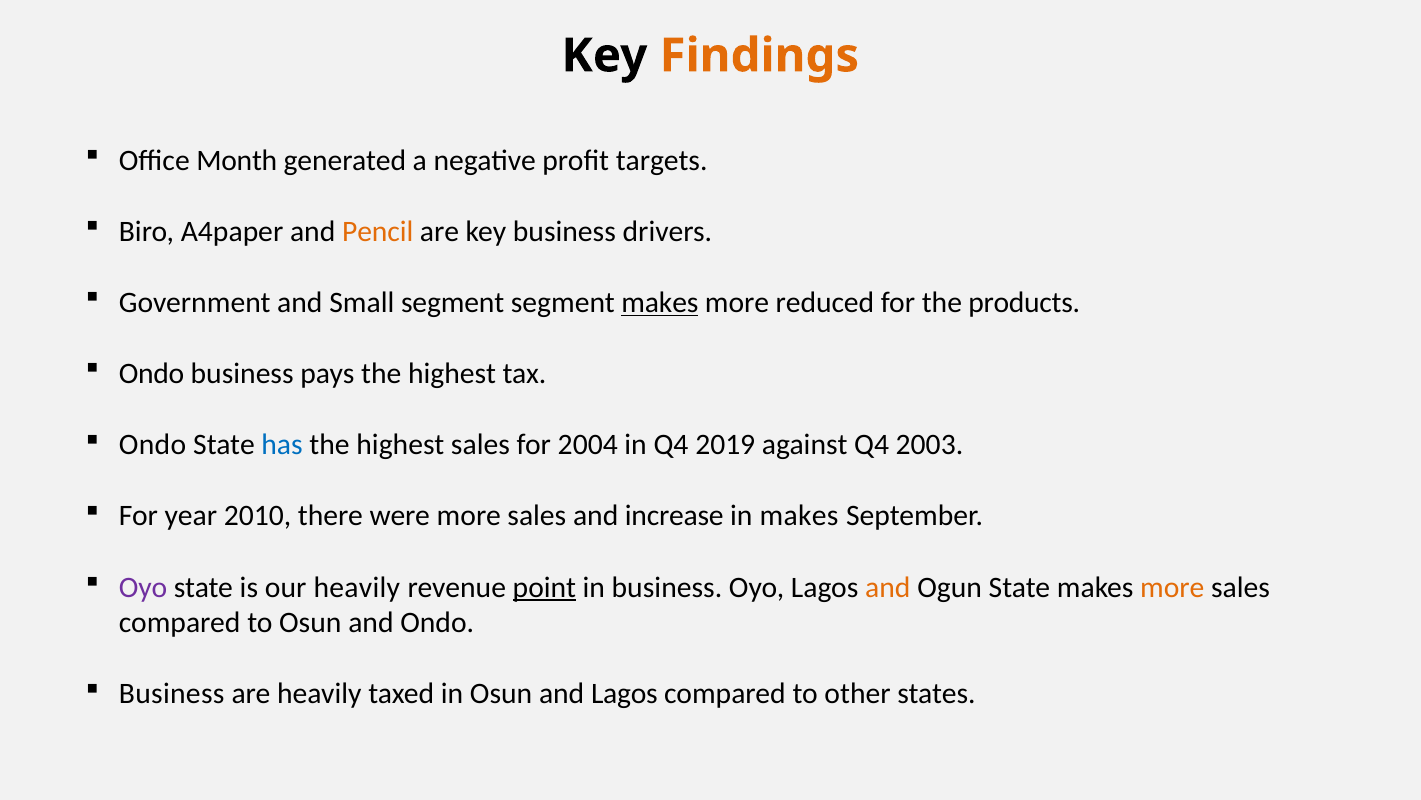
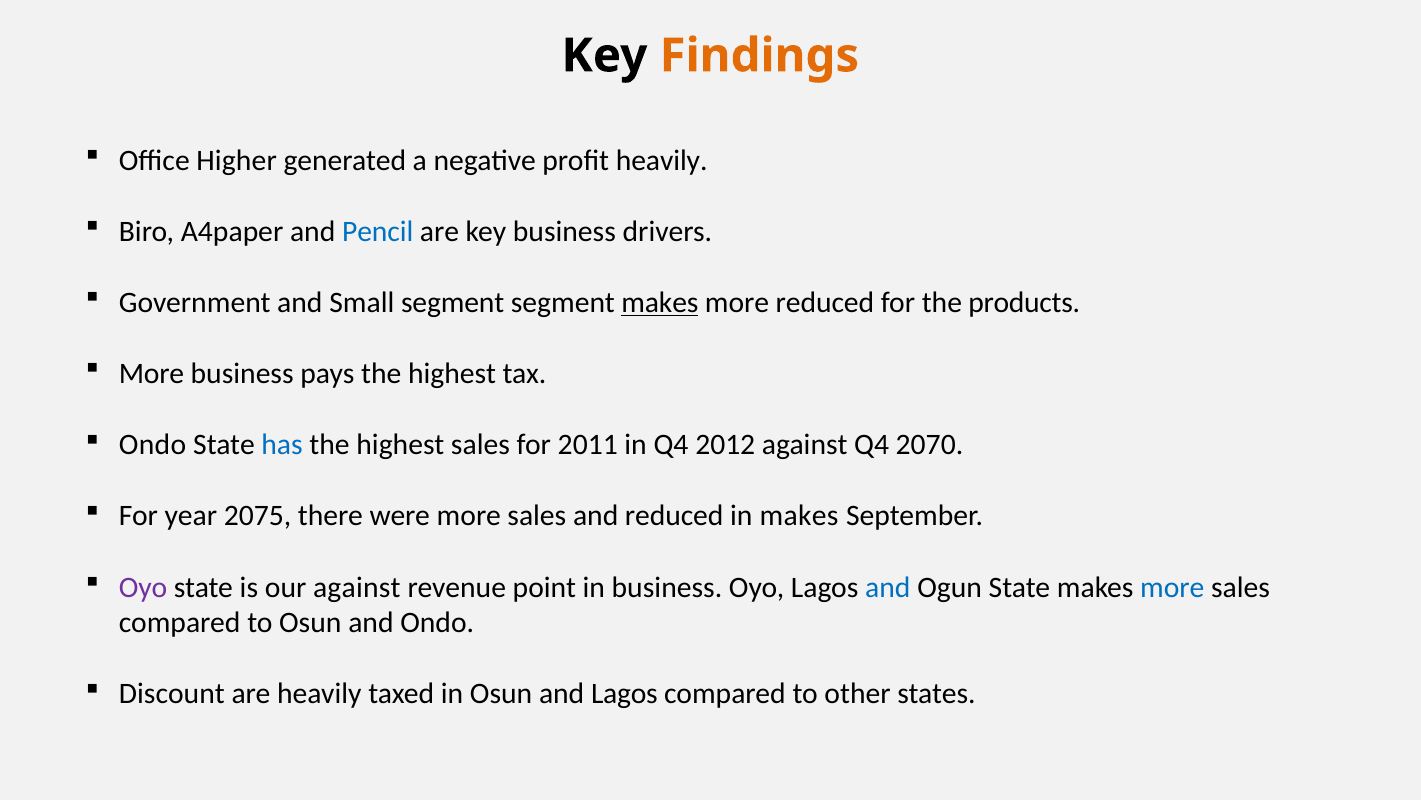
Month: Month -> Higher
profit targets: targets -> heavily
Pencil colour: orange -> blue
Ondo at (152, 374): Ondo -> More
2004: 2004 -> 2011
2019: 2019 -> 2012
2003: 2003 -> 2070
2010: 2010 -> 2075
and increase: increase -> reduced
our heavily: heavily -> against
point underline: present -> none
and at (888, 587) colour: orange -> blue
more at (1172, 587) colour: orange -> blue
Business at (172, 693): Business -> Discount
